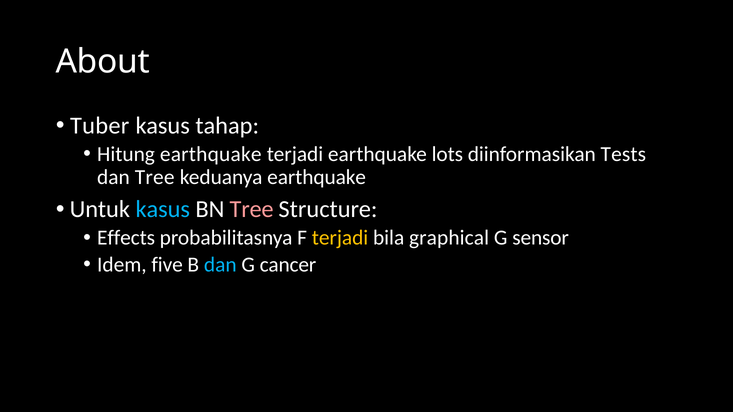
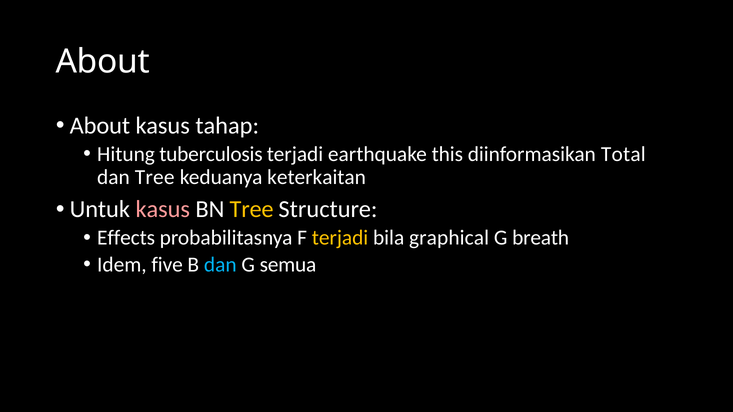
Tuber at (100, 126): Tuber -> About
Hitung earthquake: earthquake -> tuberculosis
lots: lots -> this
Tests: Tests -> Total
keduanya earthquake: earthquake -> keterkaitan
kasus at (163, 210) colour: light blue -> pink
Tree at (252, 210) colour: pink -> yellow
sensor: sensor -> breath
cancer: cancer -> semua
